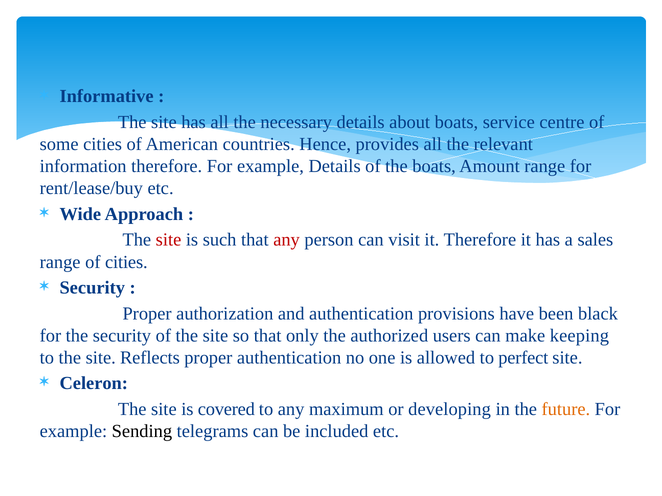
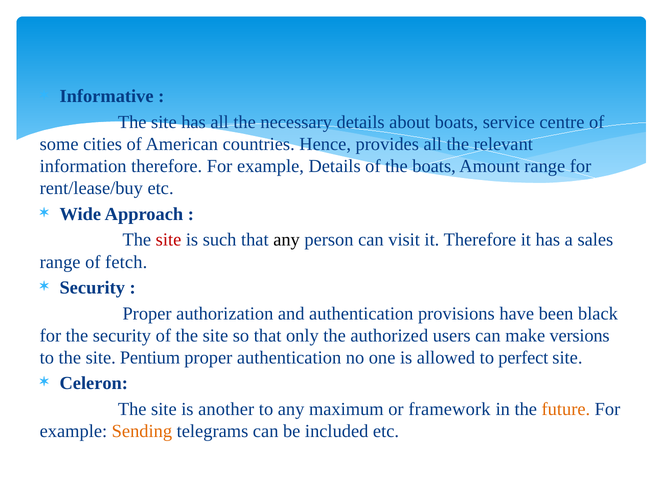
any at (287, 240) colour: red -> black
of cities: cities -> fetch
keeping: keeping -> versions
Reflects: Reflects -> Pentium
covered: covered -> another
developing: developing -> framework
Sending colour: black -> orange
